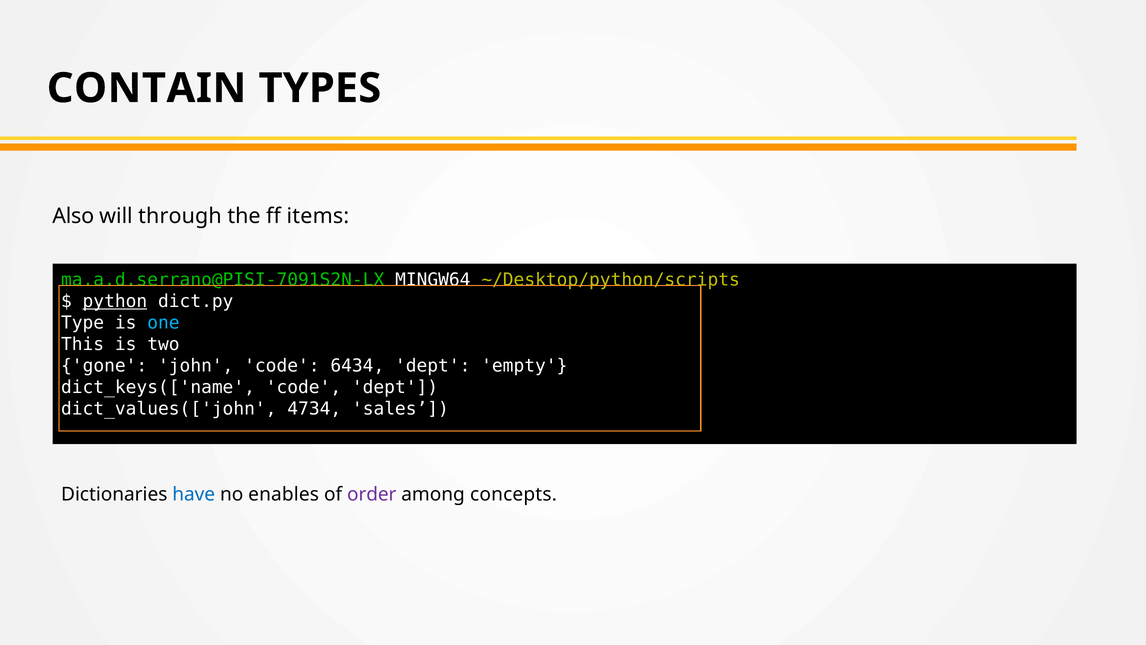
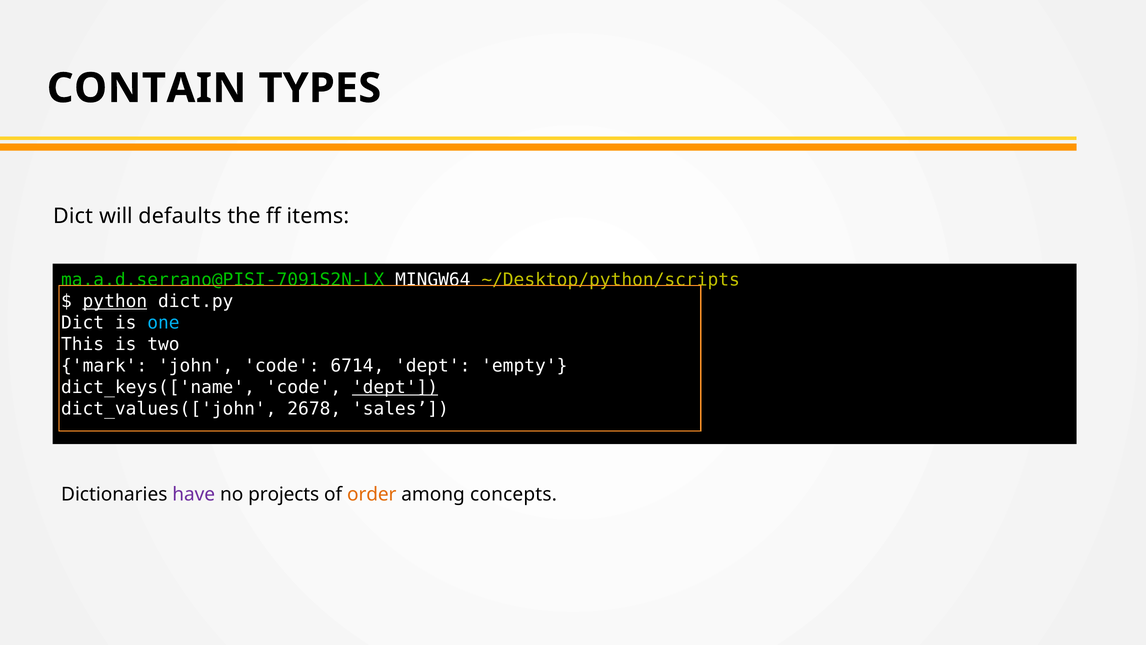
Also at (73, 216): Also -> Dict
through: through -> defaults
Type at (83, 323): Type -> Dict
gone: gone -> mark
6434: 6434 -> 6714
dept at (395, 387) underline: none -> present
4734: 4734 -> 2678
have colour: blue -> purple
enables: enables -> projects
order colour: purple -> orange
